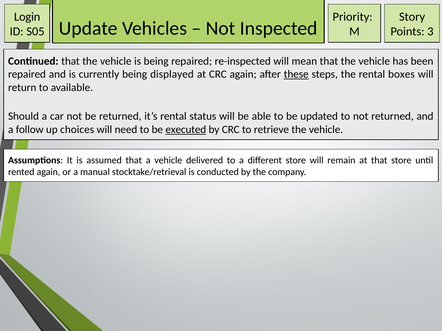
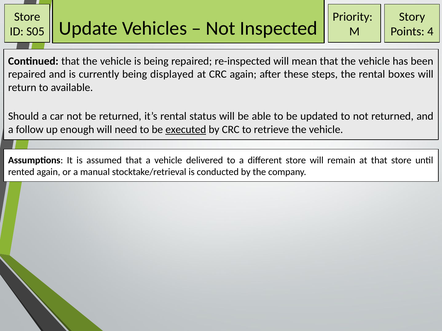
Login at (27, 17): Login -> Store
3: 3 -> 4
these underline: present -> none
choices: choices -> enough
